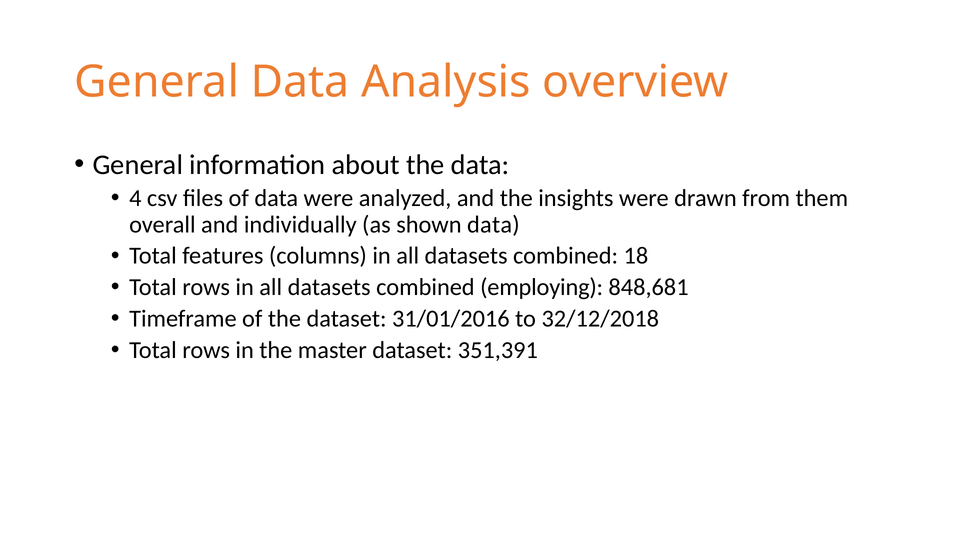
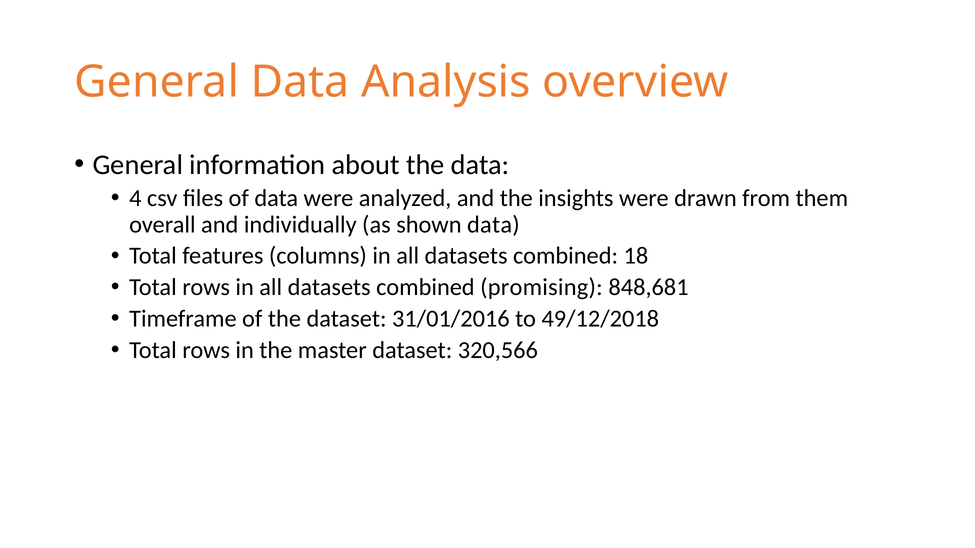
employing: employing -> promising
32/12/2018: 32/12/2018 -> 49/12/2018
351,391: 351,391 -> 320,566
